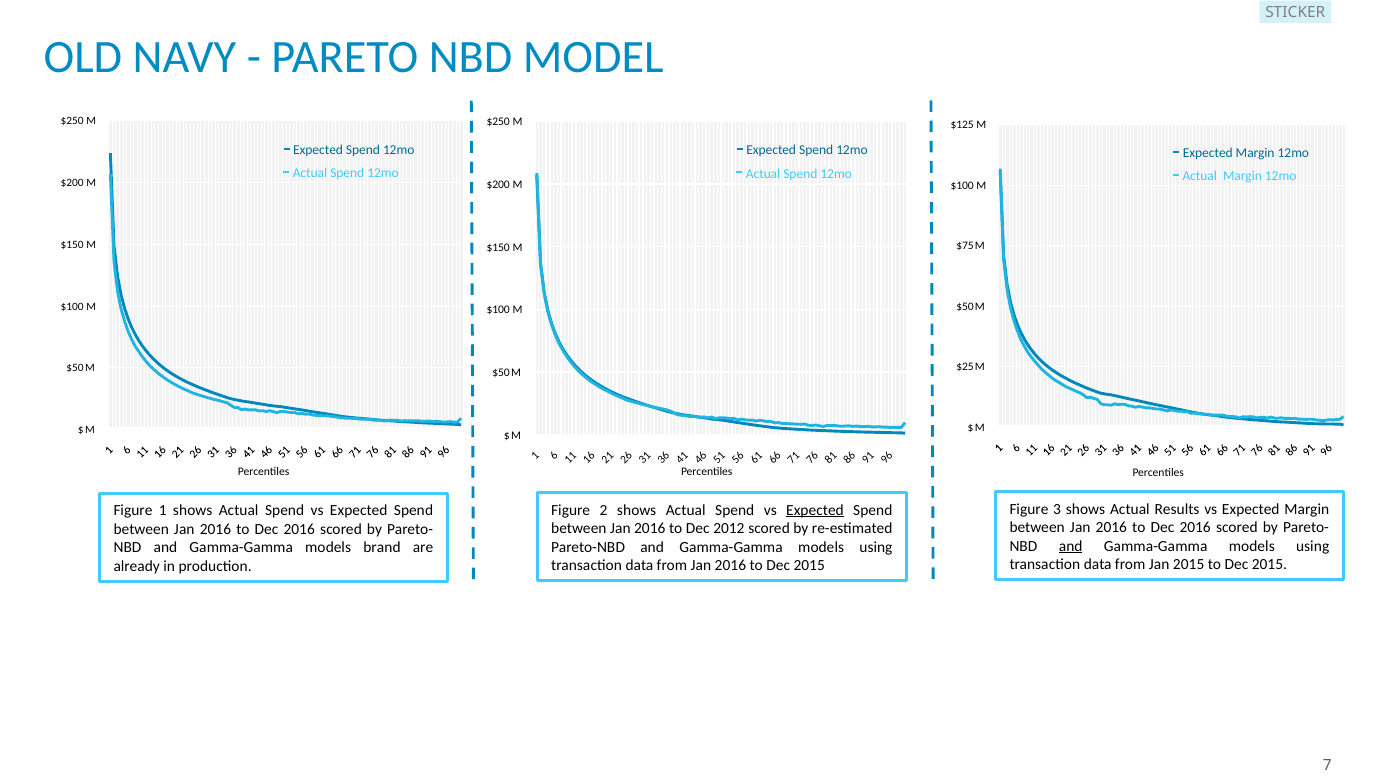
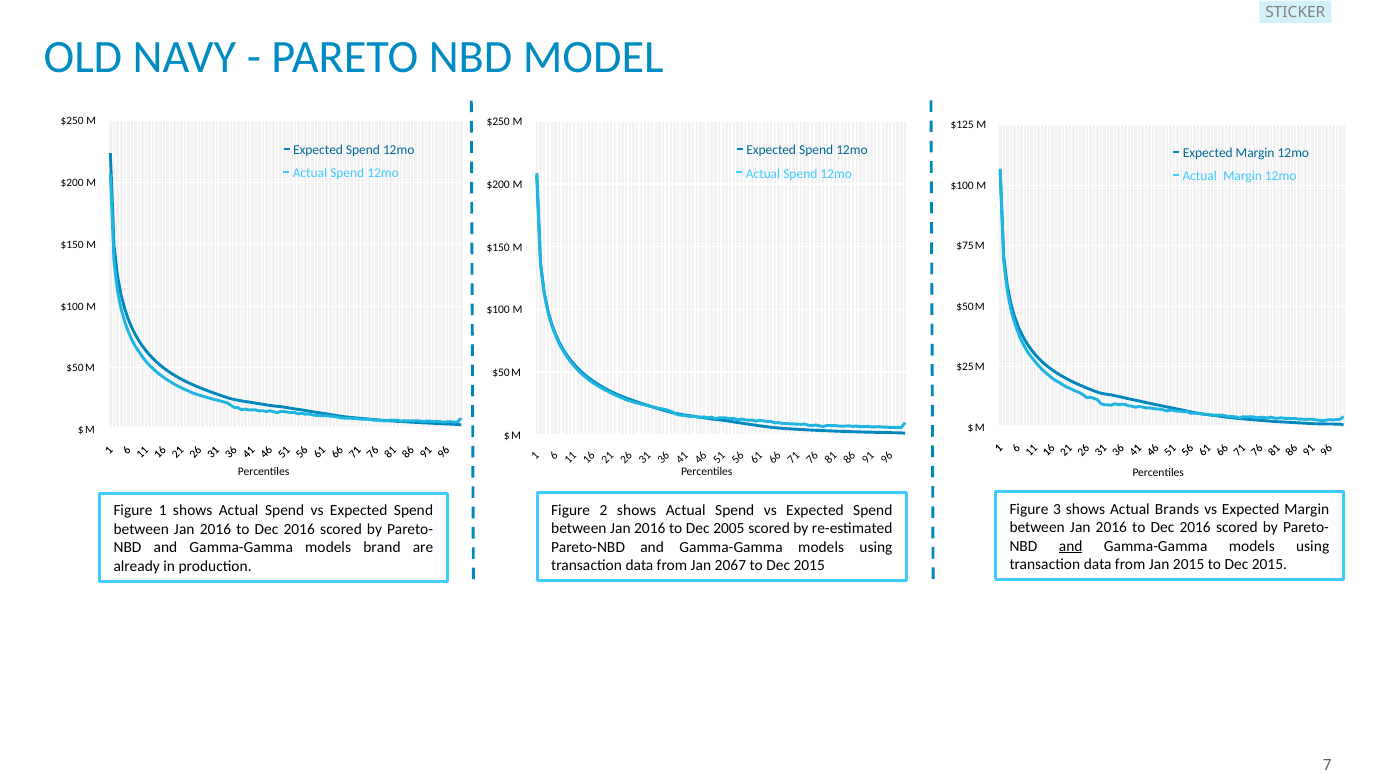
Results: Results -> Brands
Expected at (815, 510) underline: present -> none
2012: 2012 -> 2005
from Jan 2016: 2016 -> 2067
